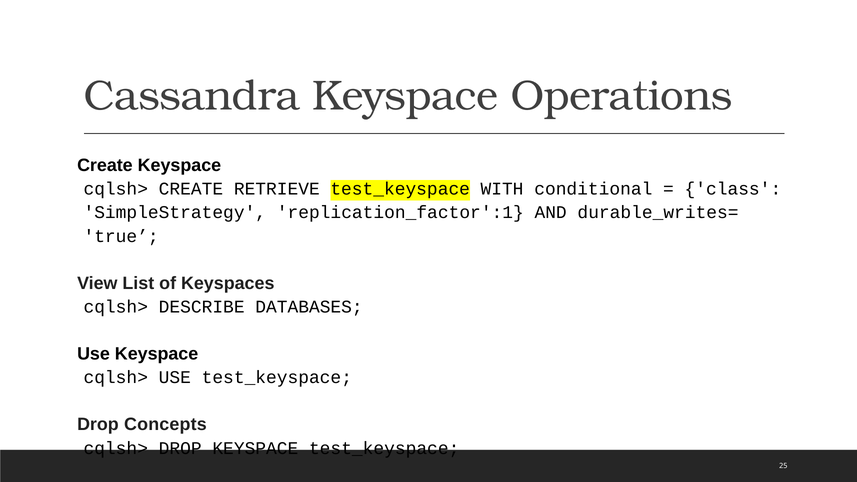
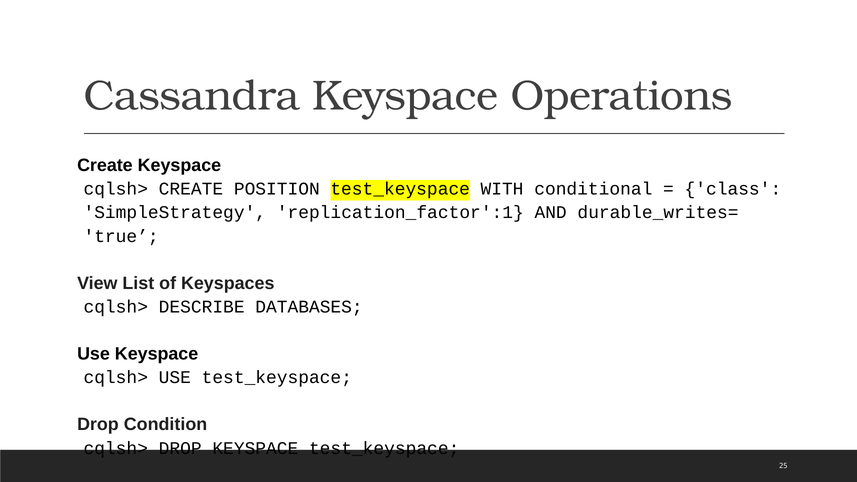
RETRIEVE: RETRIEVE -> POSITION
Concepts: Concepts -> Condition
